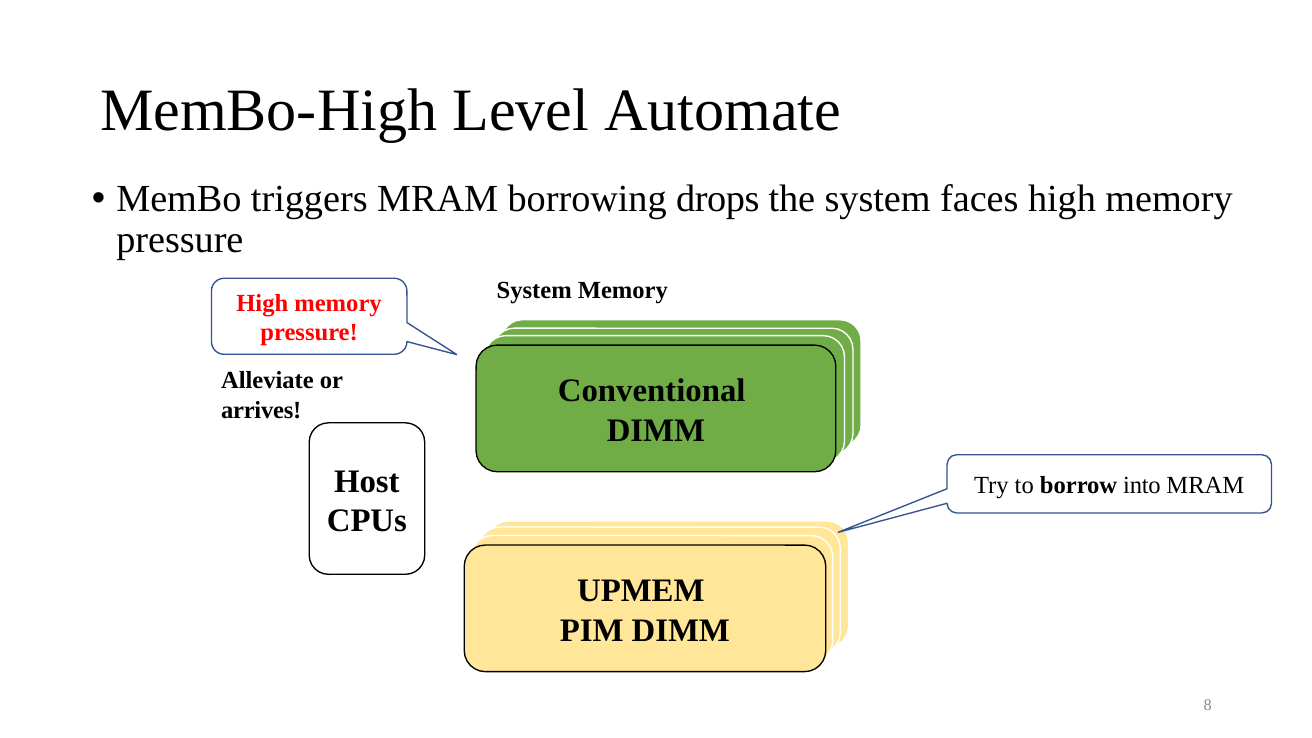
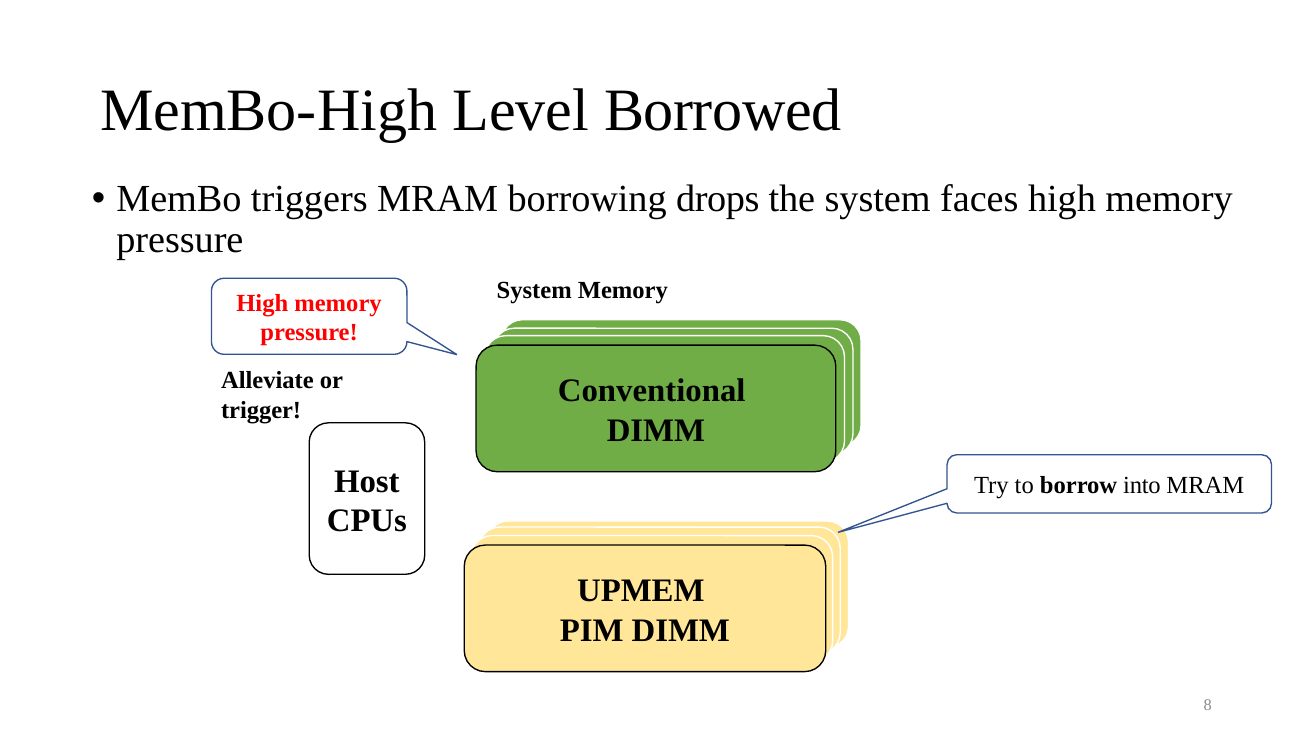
Automate: Automate -> Borrowed
arrives: arrives -> trigger
